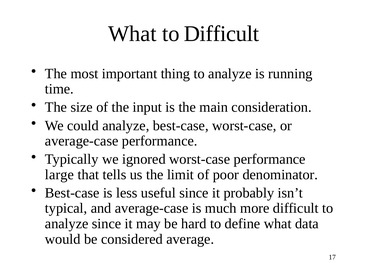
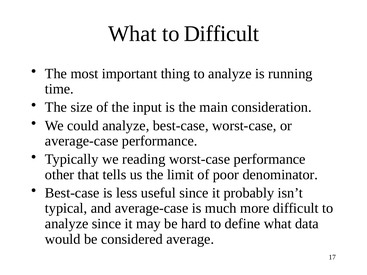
ignored: ignored -> reading
large: large -> other
